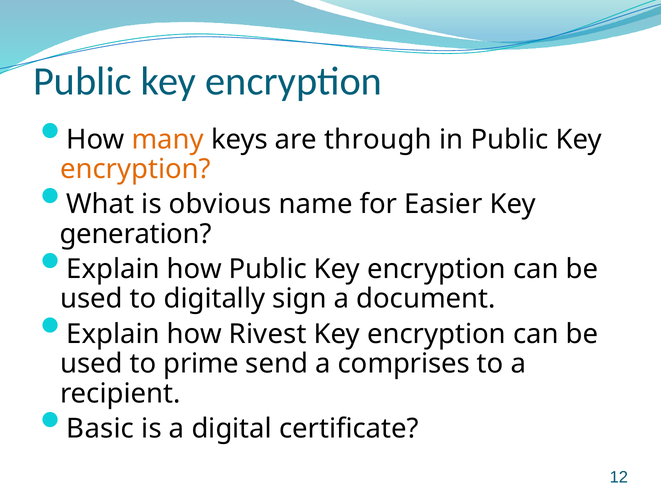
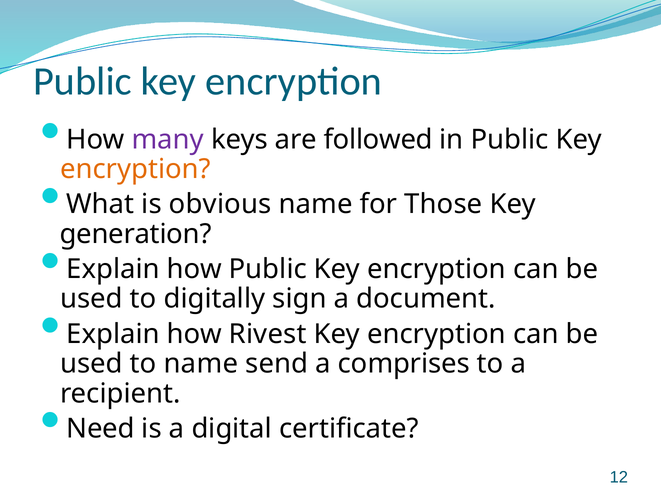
many colour: orange -> purple
through: through -> followed
Easier: Easier -> Those
to prime: prime -> name
Basic: Basic -> Need
